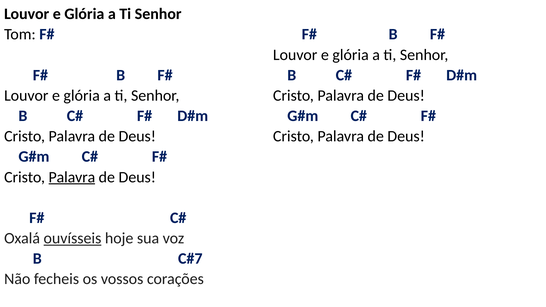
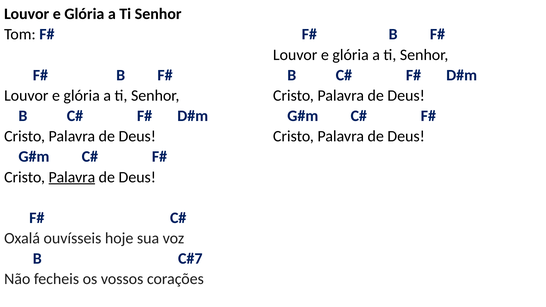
ouvísseis underline: present -> none
